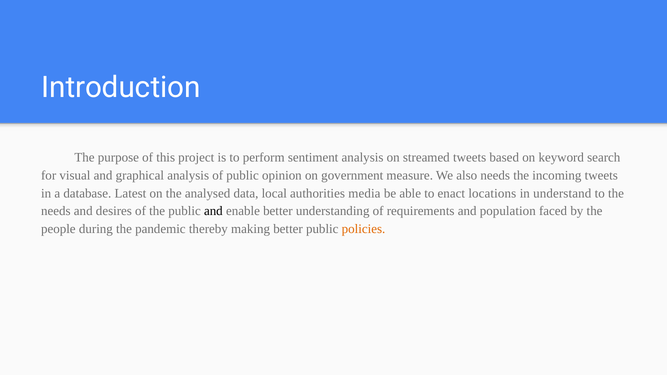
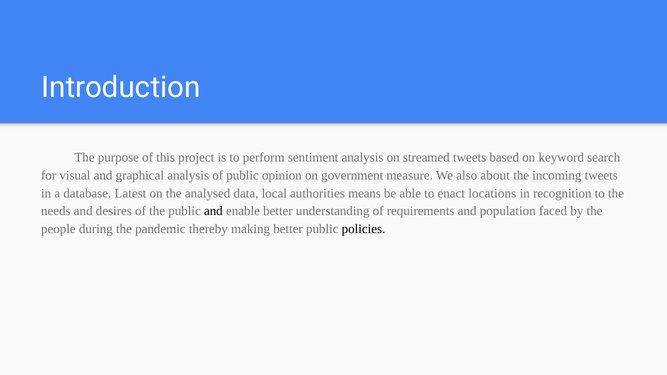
also needs: needs -> about
media: media -> means
understand: understand -> recognition
policies colour: orange -> black
